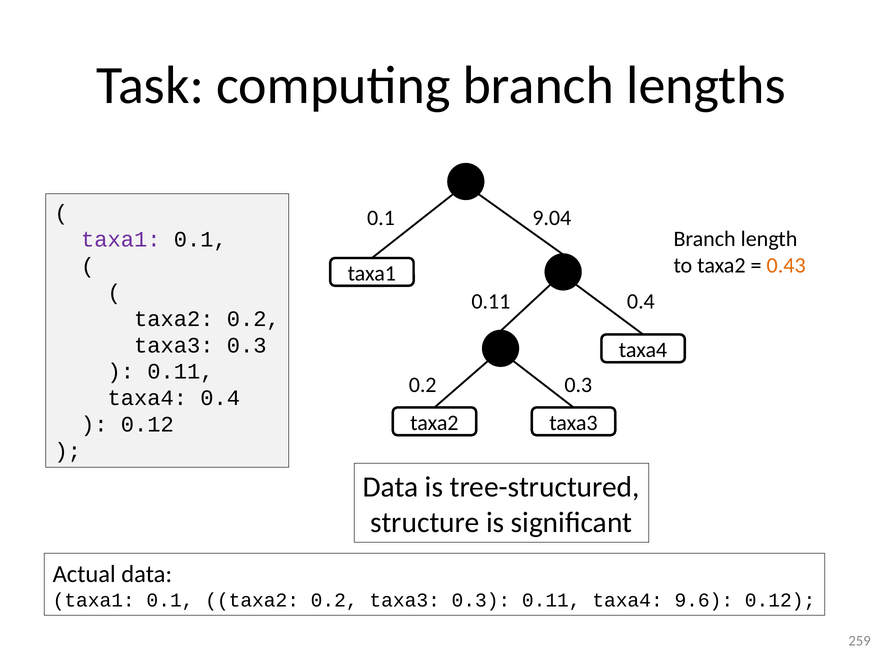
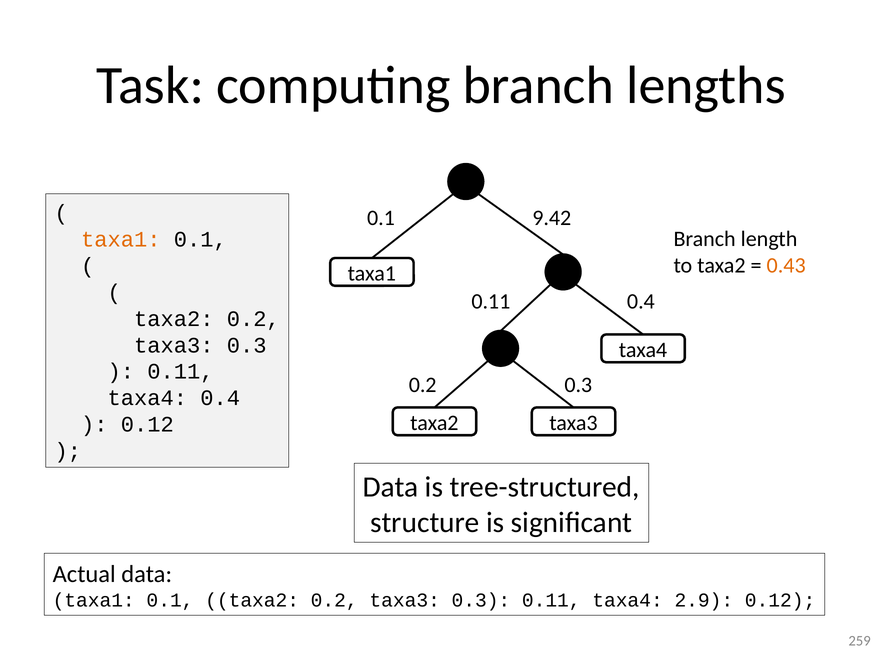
9.04: 9.04 -> 9.42
taxa1 at (121, 239) colour: purple -> orange
9.6: 9.6 -> 2.9
